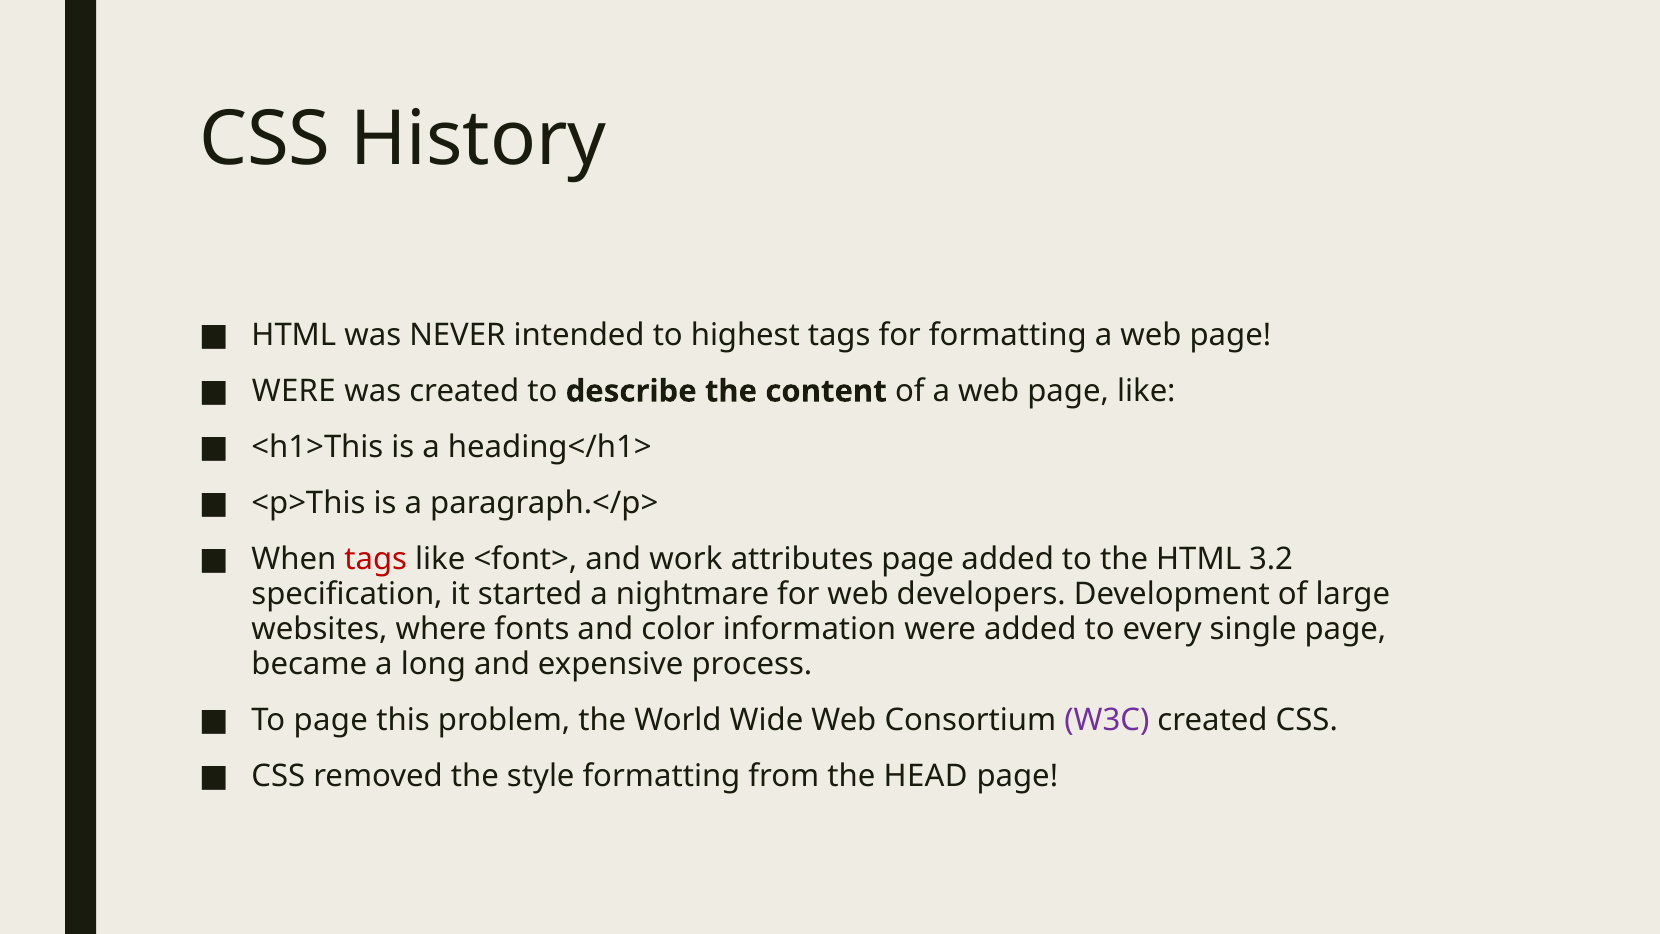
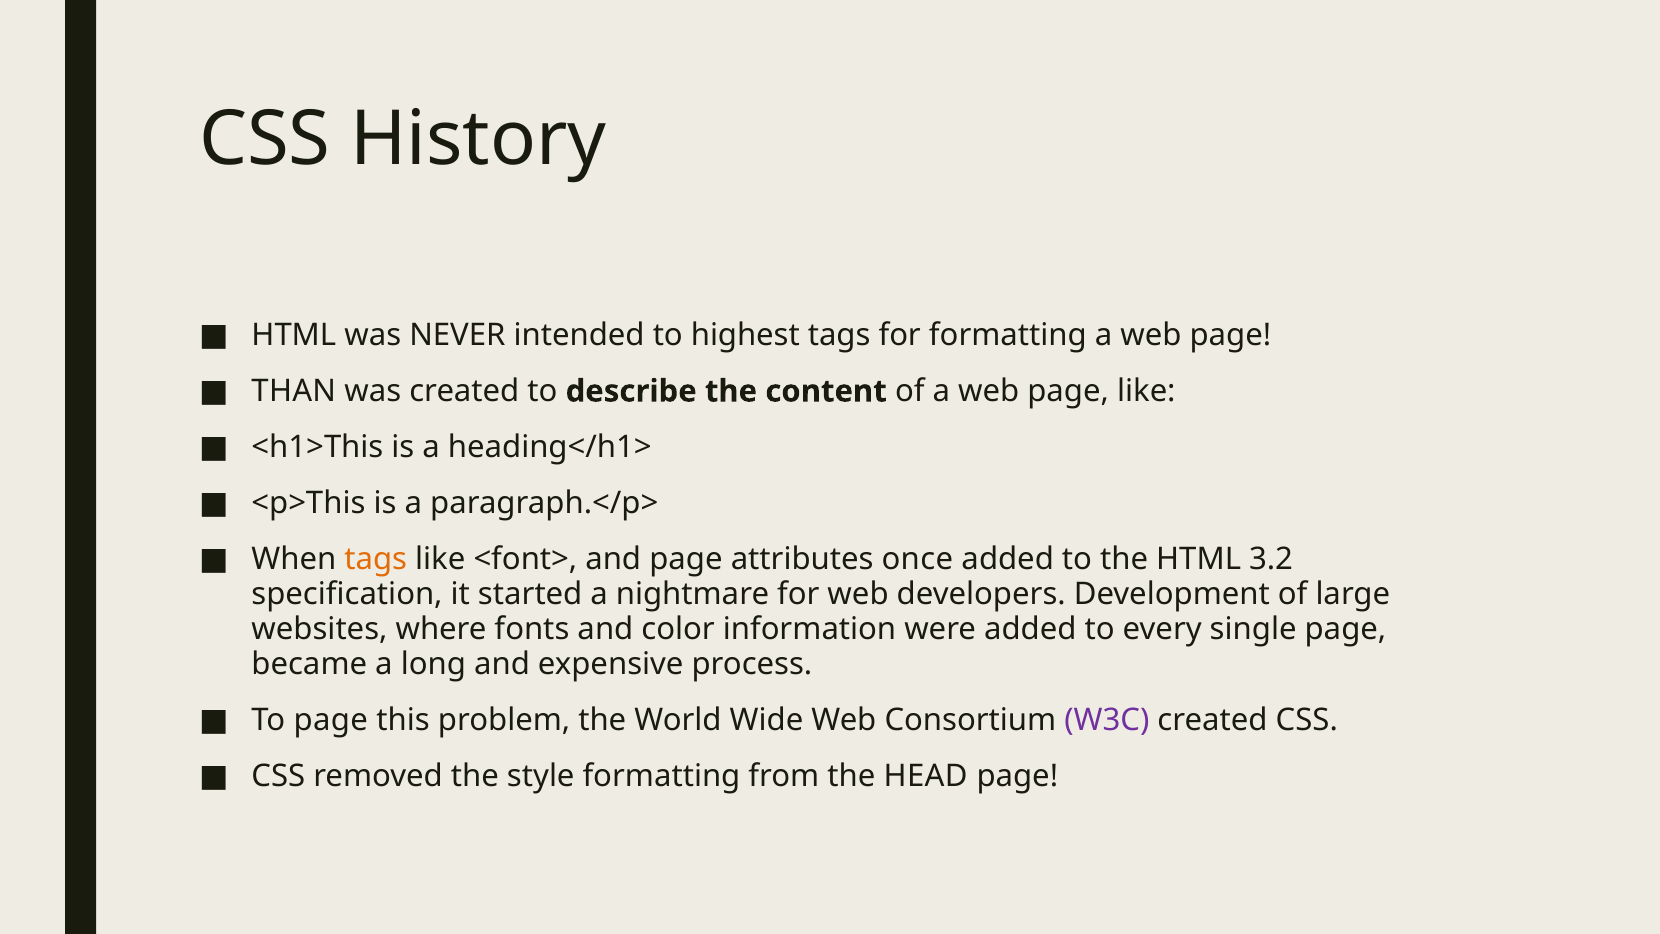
WERE at (294, 391): WERE -> THAN
tags at (376, 559) colour: red -> orange
and work: work -> page
attributes page: page -> once
